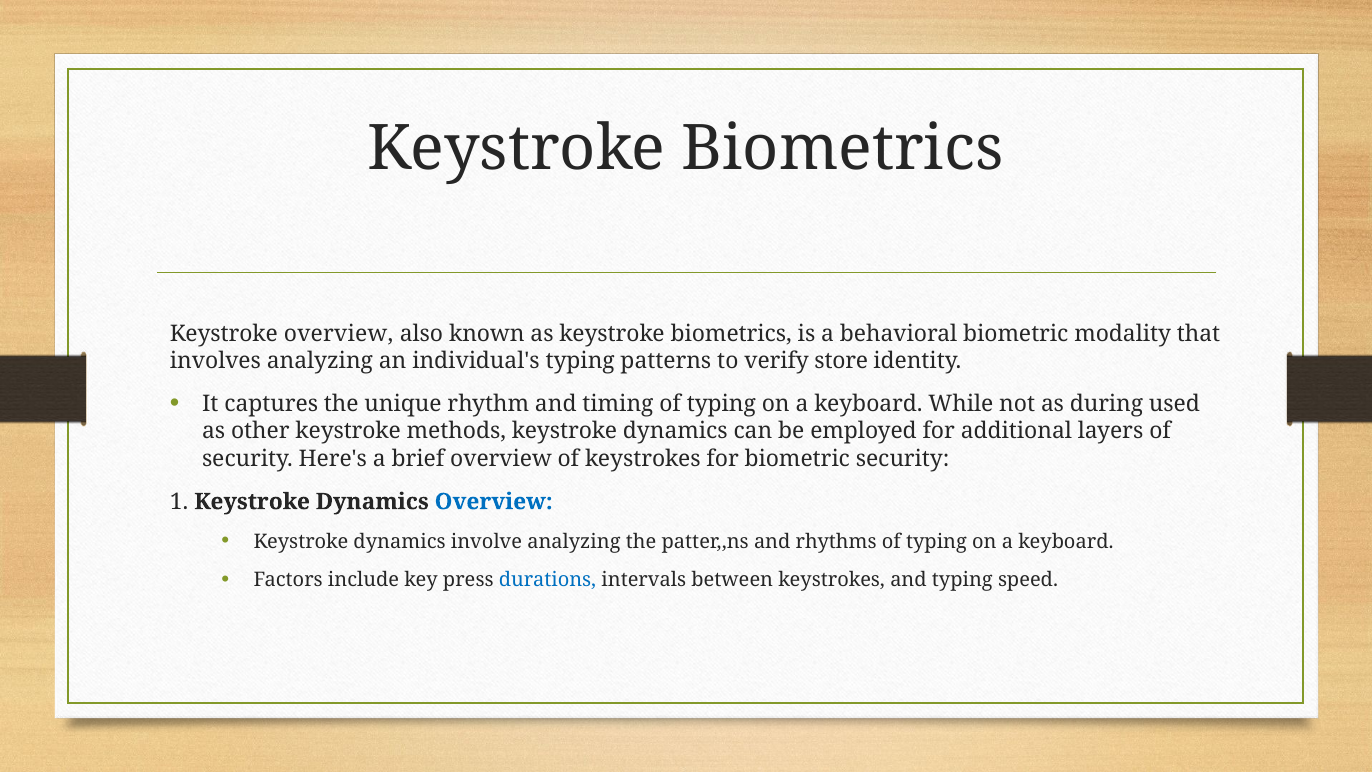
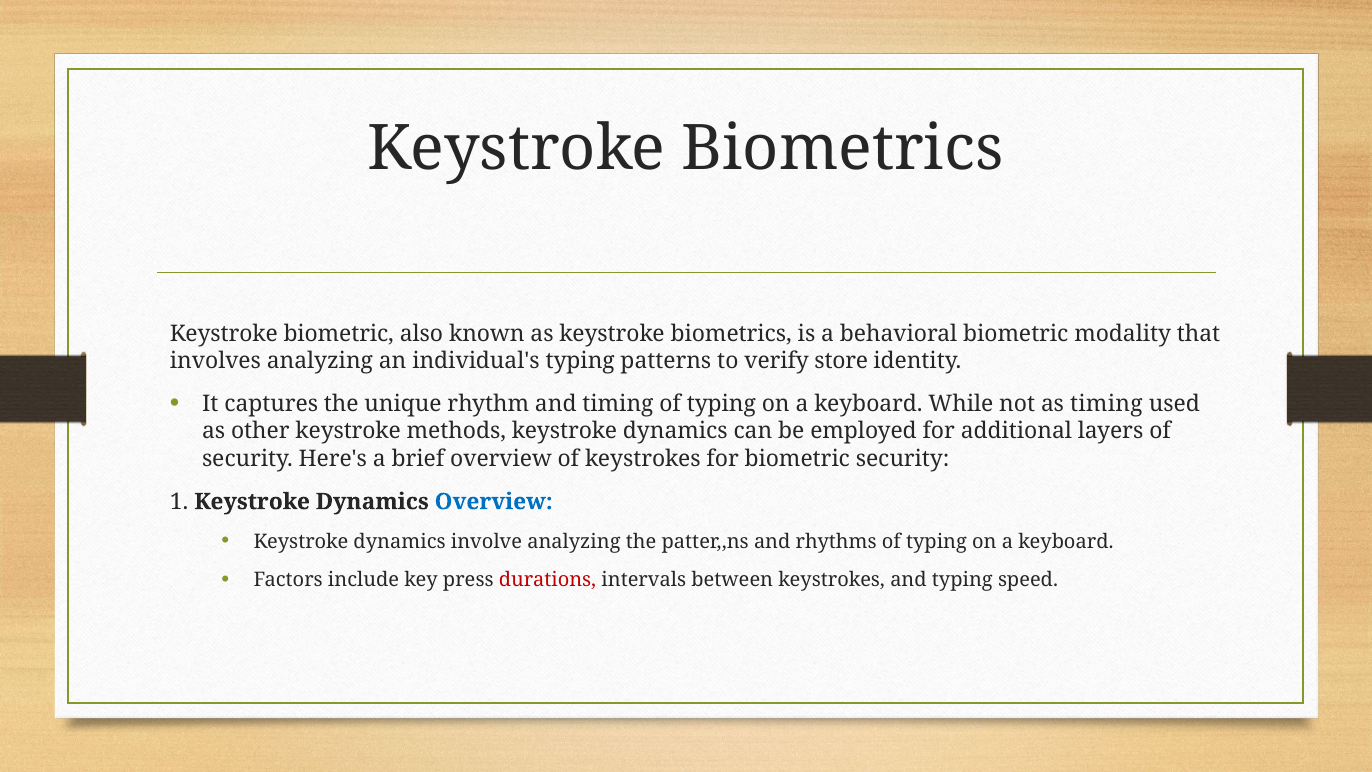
Keystroke overview: overview -> biometric
as during: during -> timing
durations colour: blue -> red
